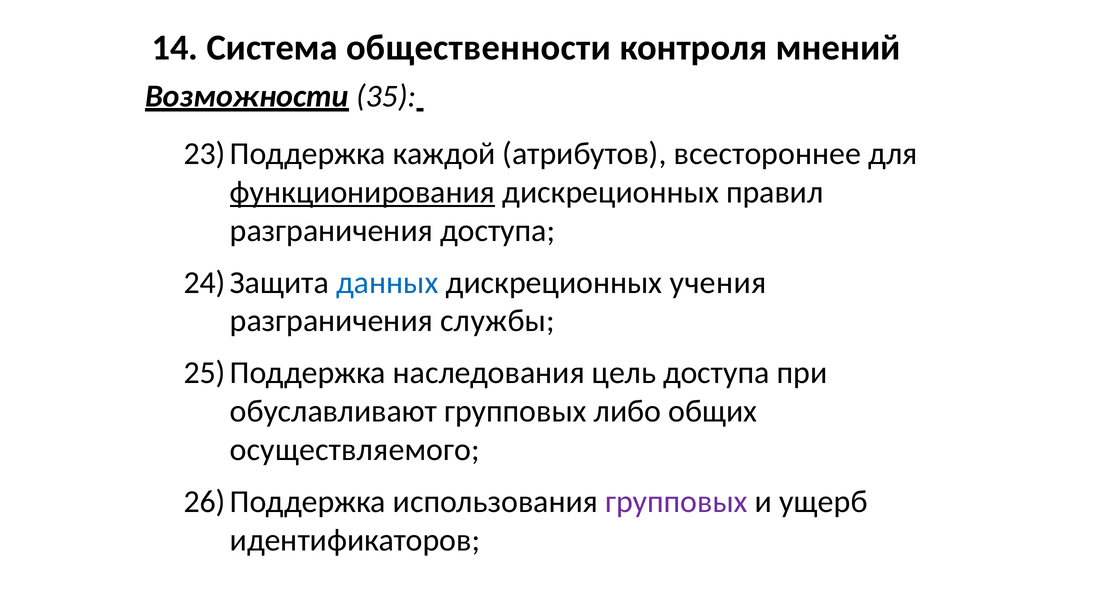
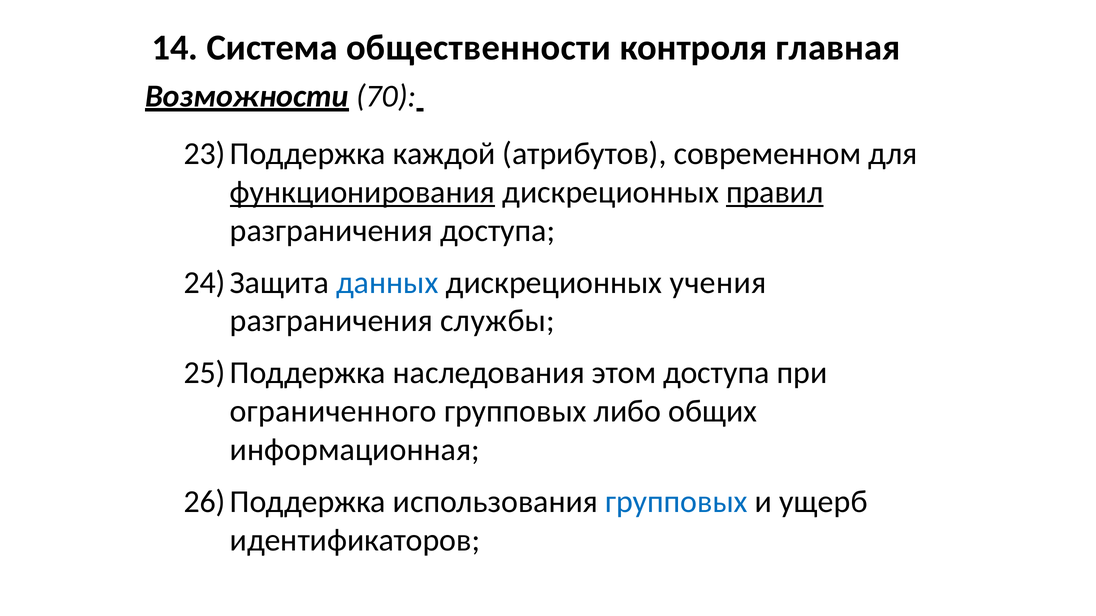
мнений: мнений -> главная
35: 35 -> 70
всестороннее: всестороннее -> современном
правил underline: none -> present
цель: цель -> этом
обуславливают: обуславливают -> ограниченного
осуществляемого: осуществляемого -> информационная
групповых at (676, 502) colour: purple -> blue
